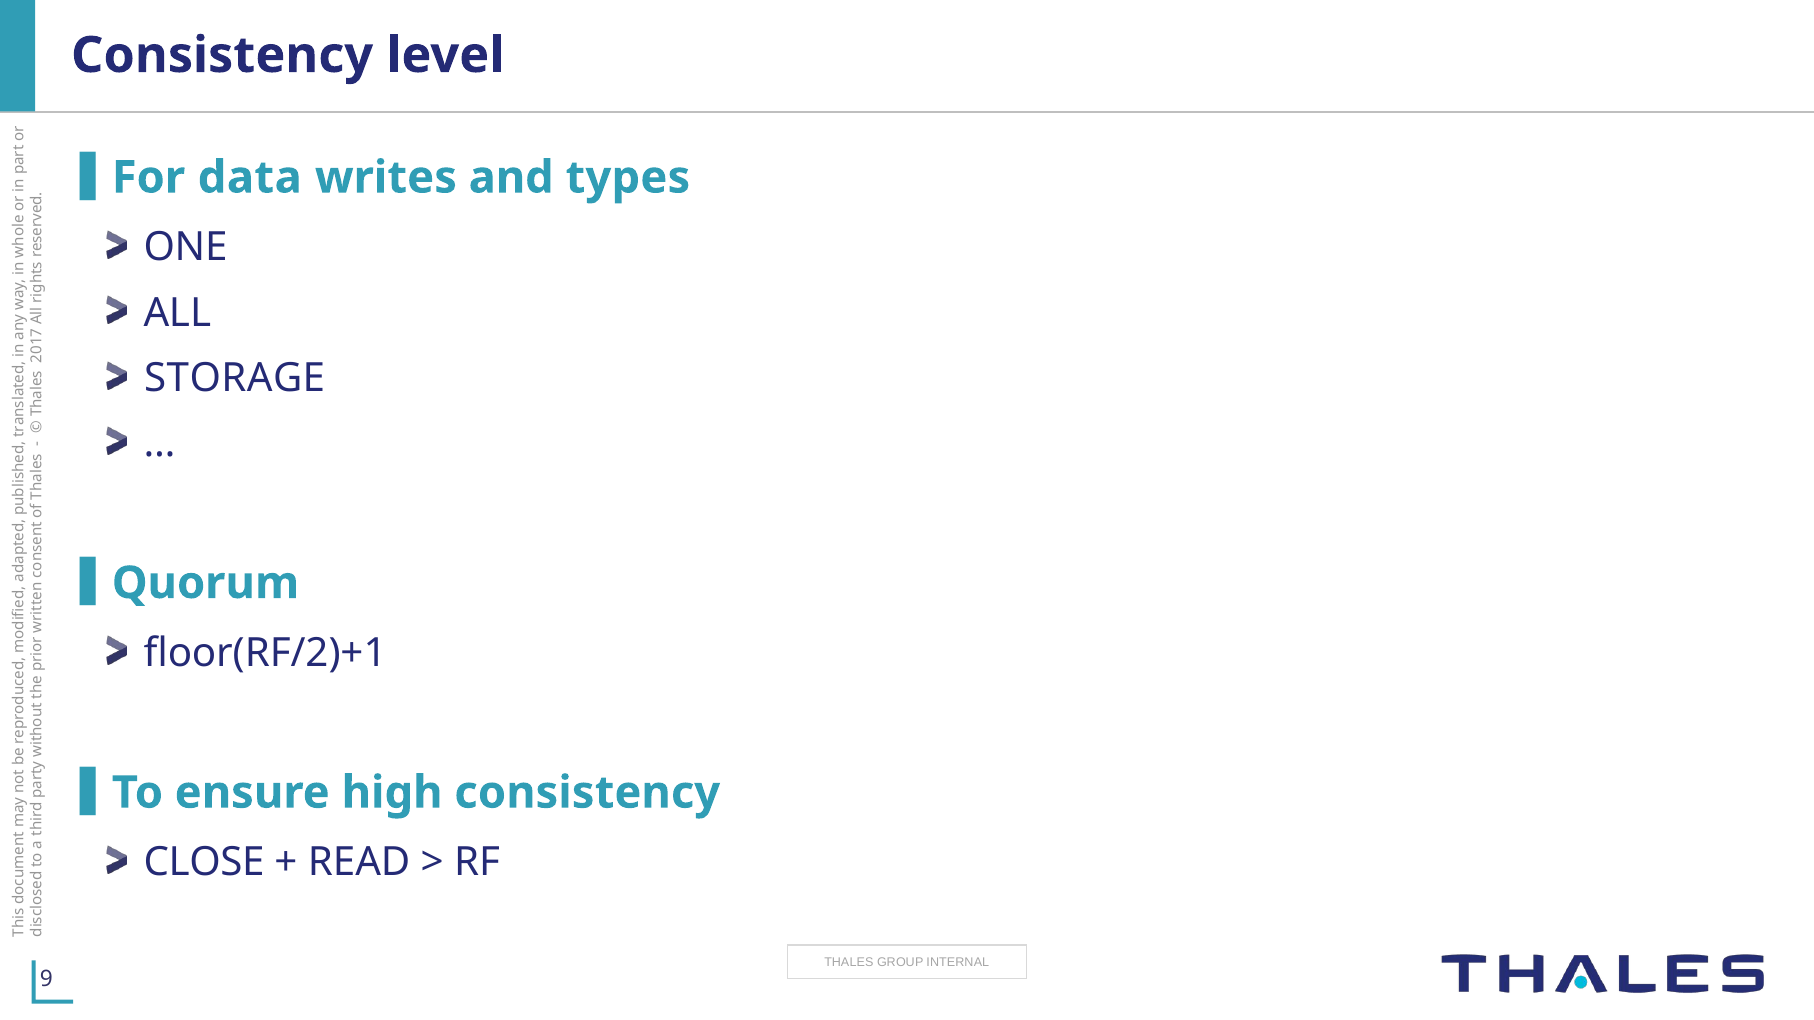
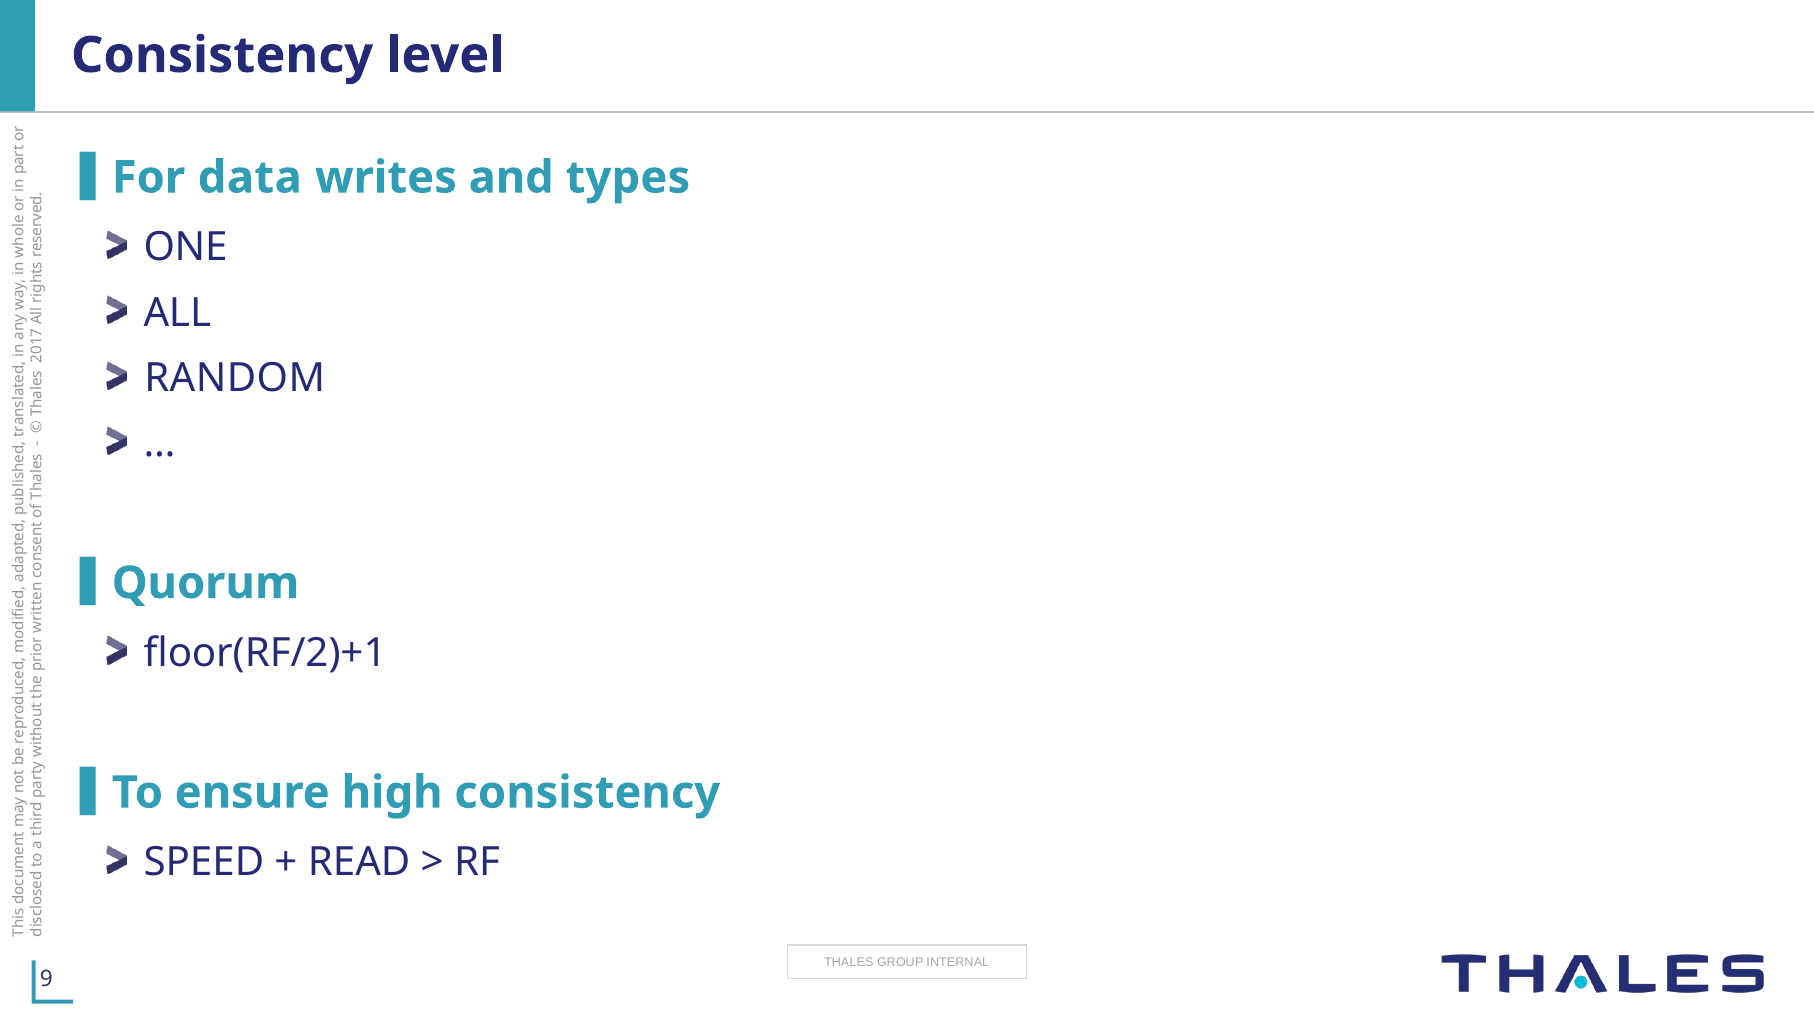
STORAGE: STORAGE -> RANDOM
CLOSE: CLOSE -> SPEED
